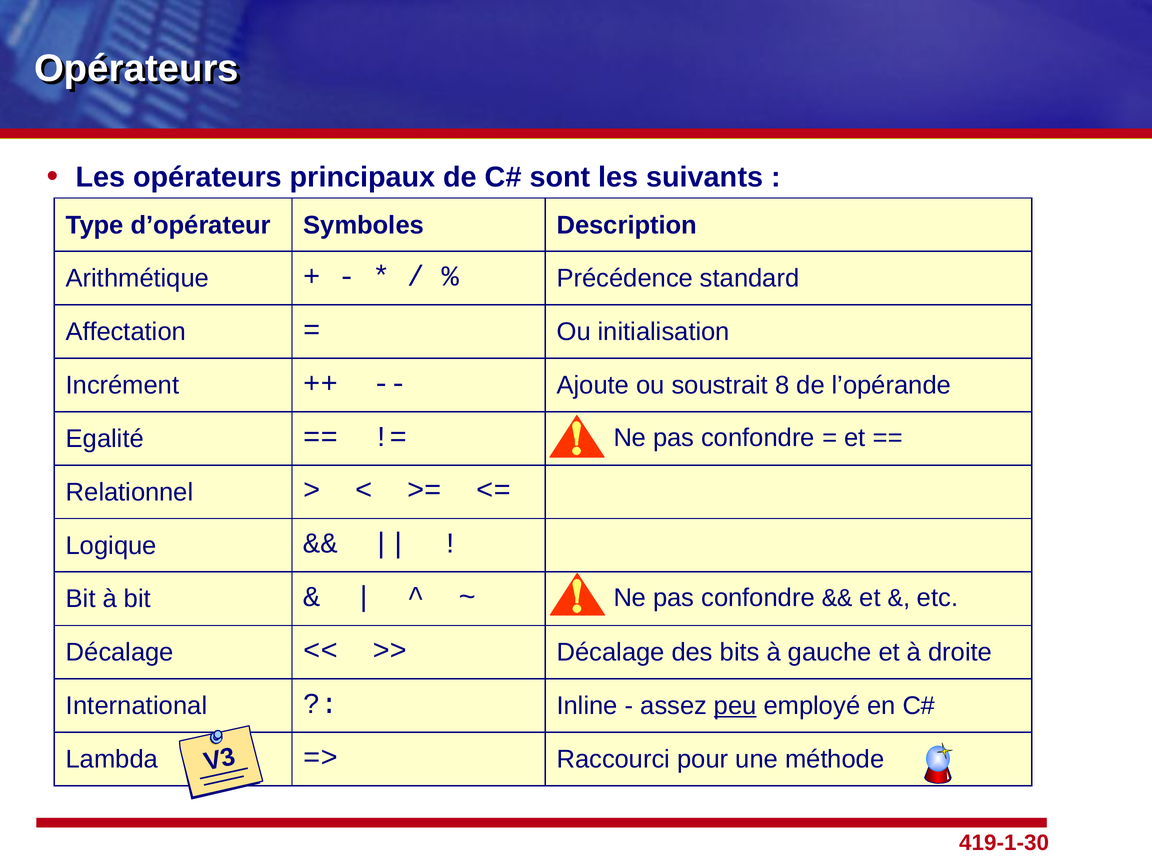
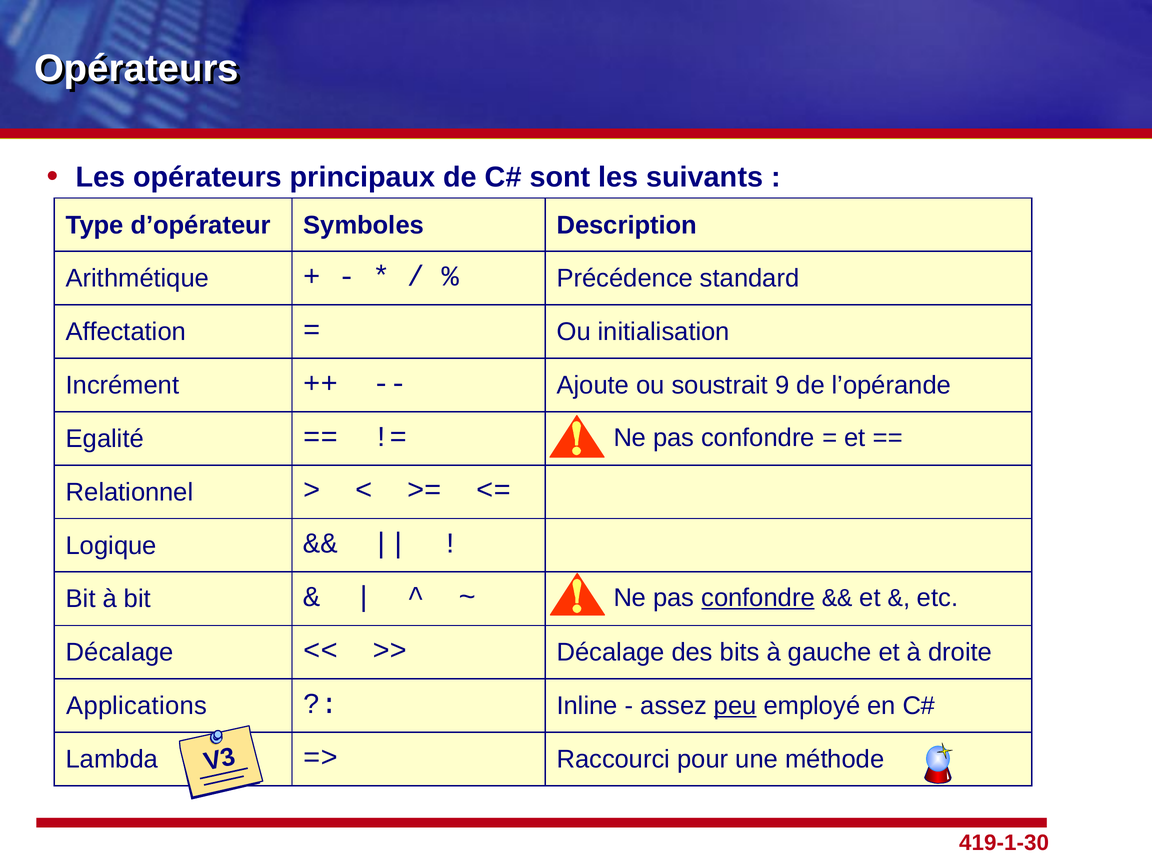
8: 8 -> 9
confondre at (758, 598) underline: none -> present
International: International -> Applications
